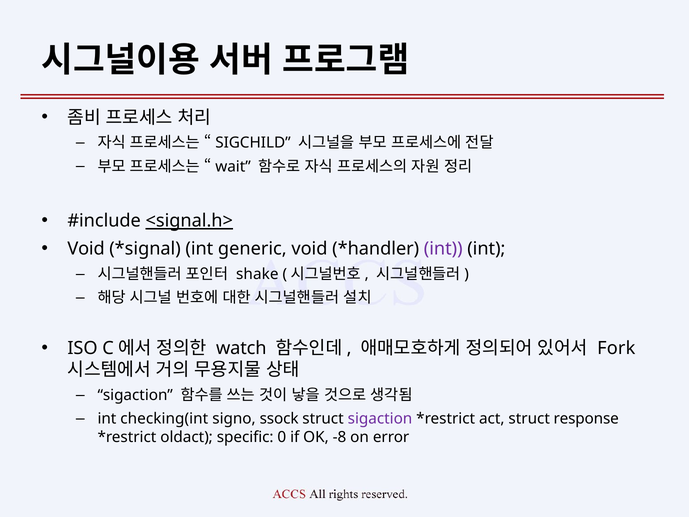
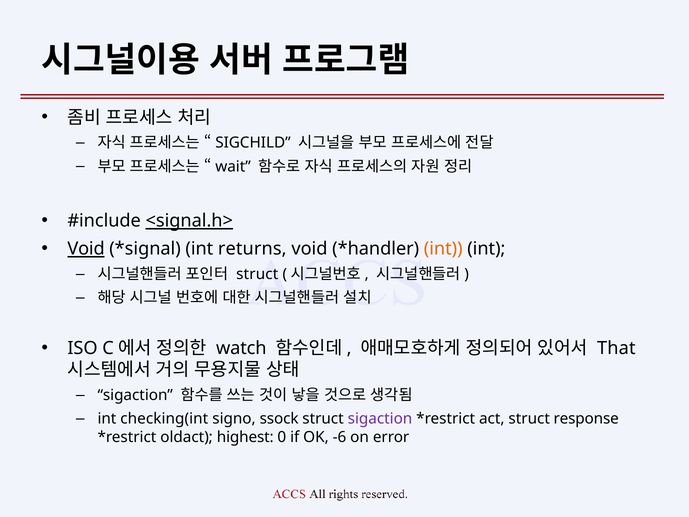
Void at (86, 249) underline: none -> present
generic: generic -> returns
int at (443, 249) colour: purple -> orange
shake at (257, 274): shake -> struct
Fork: Fork -> That
specific: specific -> highest
-8: -8 -> -6
